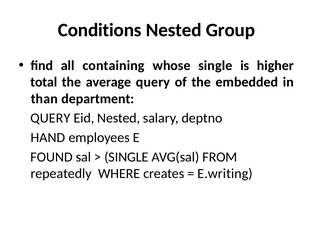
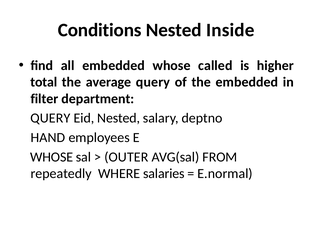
Group: Group -> Inside
all containing: containing -> embedded
whose single: single -> called
than: than -> filter
FOUND at (52, 158): FOUND -> WHOSE
SINGLE at (126, 158): SINGLE -> OUTER
creates: creates -> salaries
E.writing: E.writing -> E.normal
